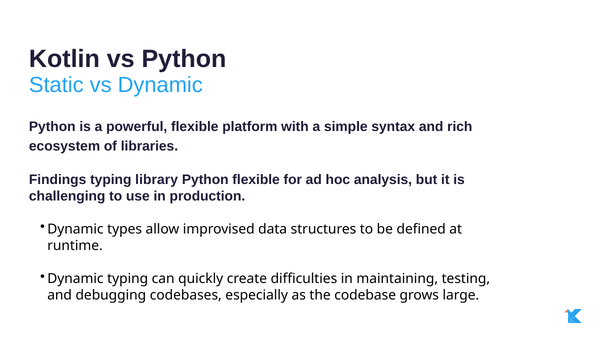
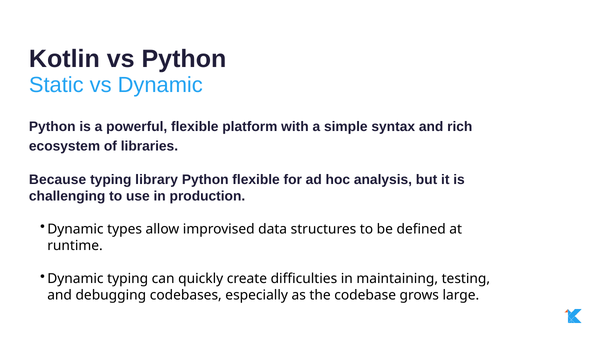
Findings: Findings -> Because
